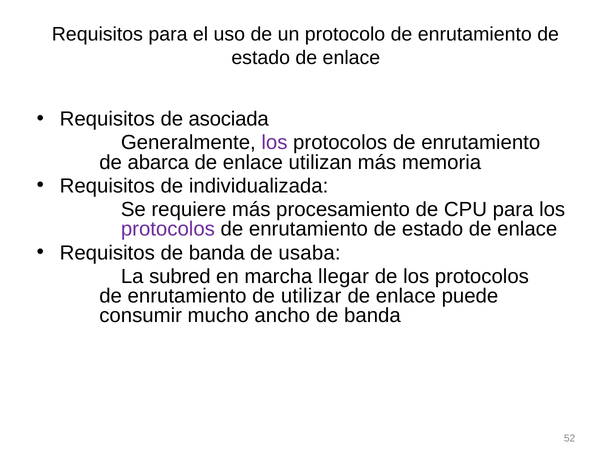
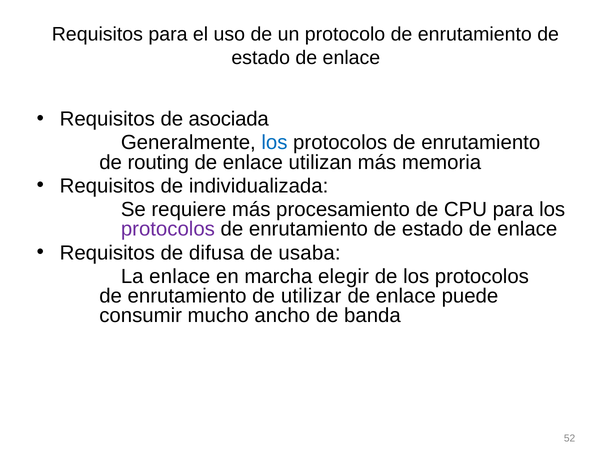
los at (274, 143) colour: purple -> blue
abarca: abarca -> routing
Requisitos de banda: banda -> difusa
La subred: subred -> enlace
llegar: llegar -> elegir
